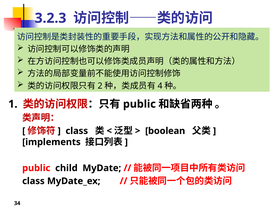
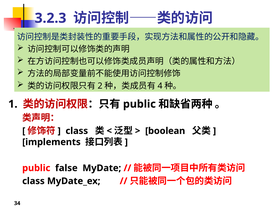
child: child -> false
